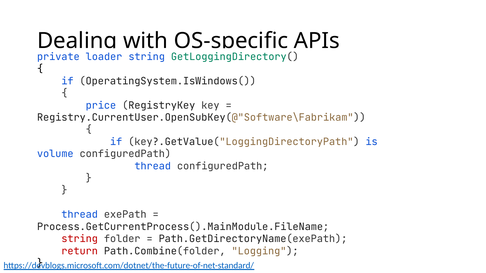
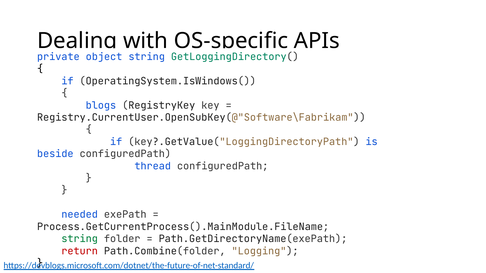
loader: loader -> object
price: price -> blogs
volume: volume -> beside
thread at (80, 215): thread -> needed
string at (80, 239) colour: red -> green
